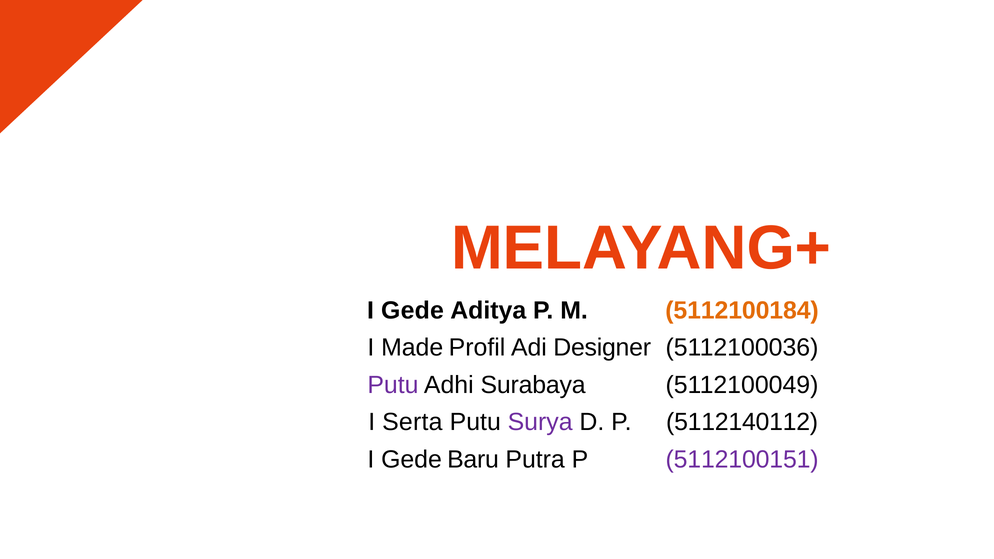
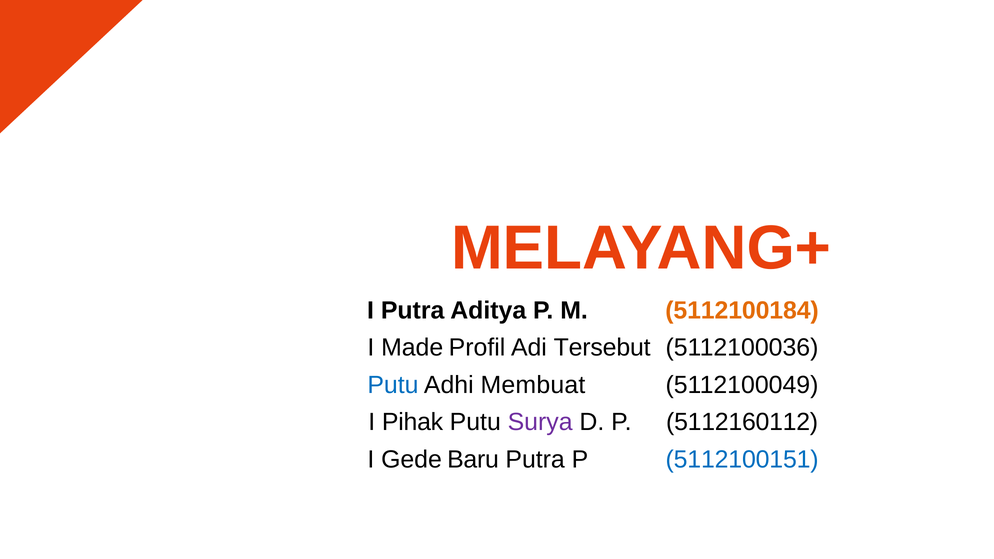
Gede at (413, 311): Gede -> Putra
Designer: Designer -> Tersebut
Putu at (393, 385) colour: purple -> blue
Surabaya: Surabaya -> Membuat
Serta: Serta -> Pihak
5112140112: 5112140112 -> 5112160112
5112100151 colour: purple -> blue
